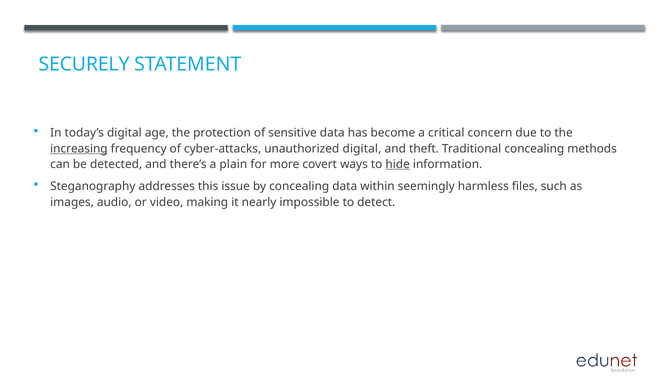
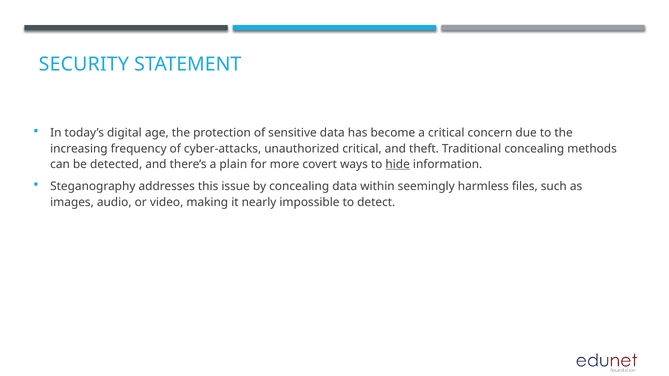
SECURELY: SECURELY -> SECURITY
increasing underline: present -> none
unauthorized digital: digital -> critical
